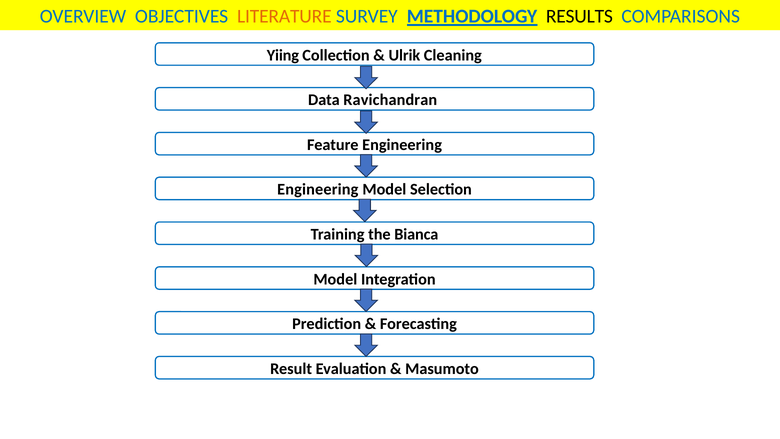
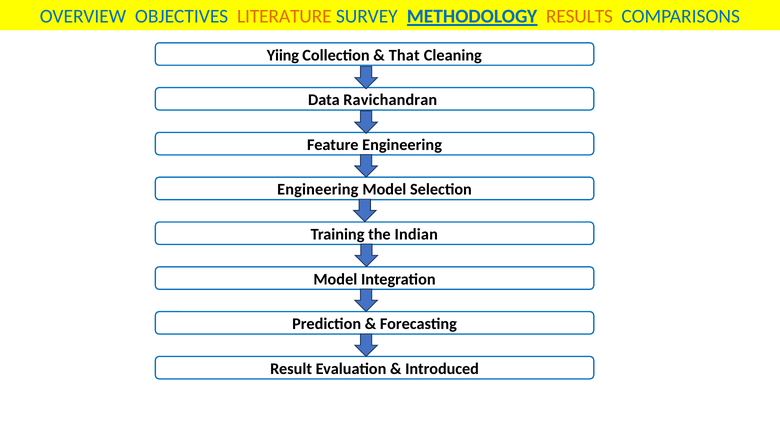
RESULTS colour: black -> orange
Ulrik: Ulrik -> That
Bianca: Bianca -> Indian
Masumoto: Masumoto -> Introduced
